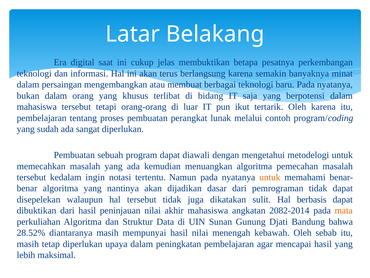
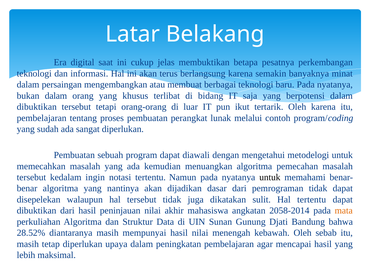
mahasiswa at (37, 107): mahasiswa -> dibuktikan
untuk at (270, 177) colour: orange -> black
Hal berbasis: berbasis -> tertentu
2082-2014: 2082-2014 -> 2058-2014
